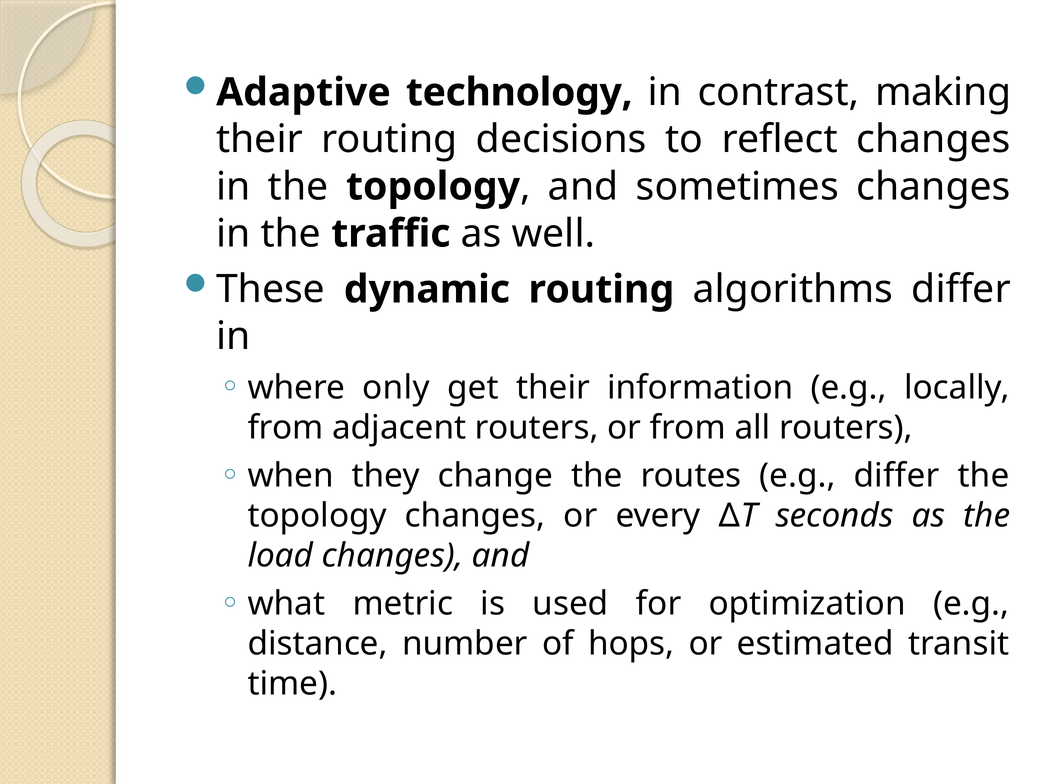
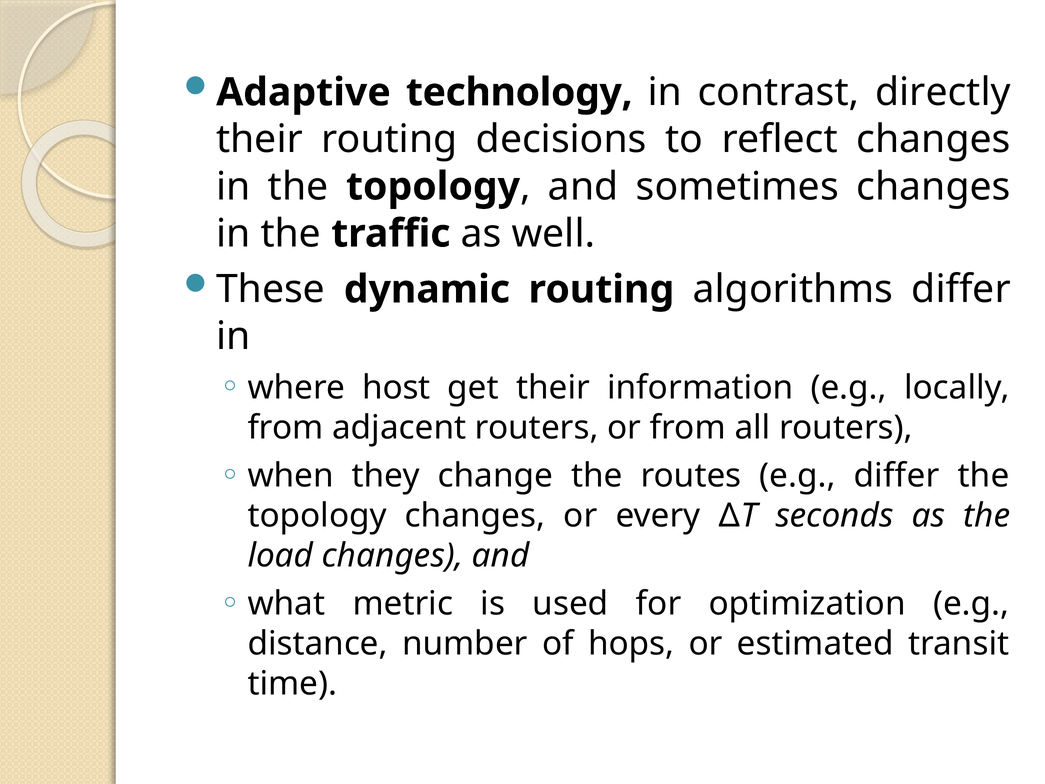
making: making -> directly
only: only -> host
